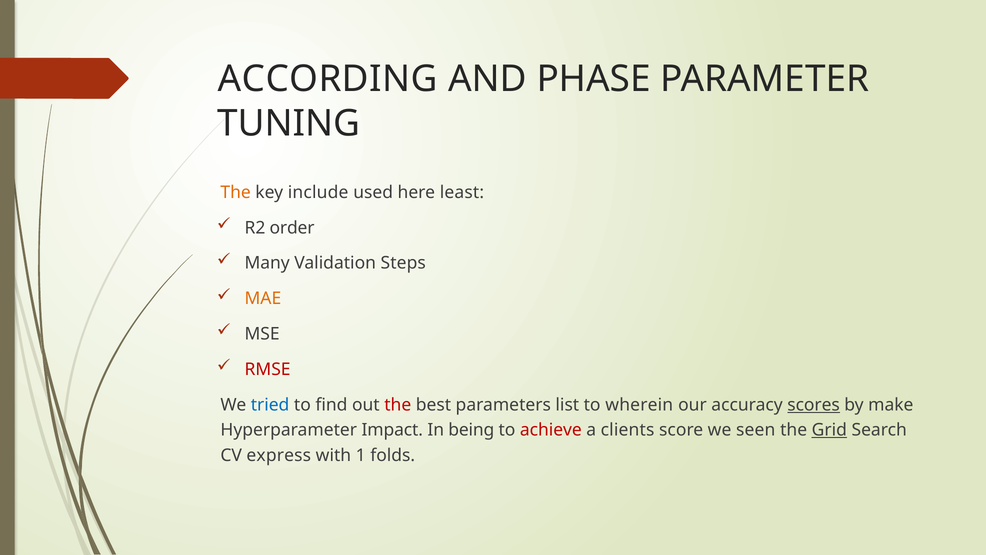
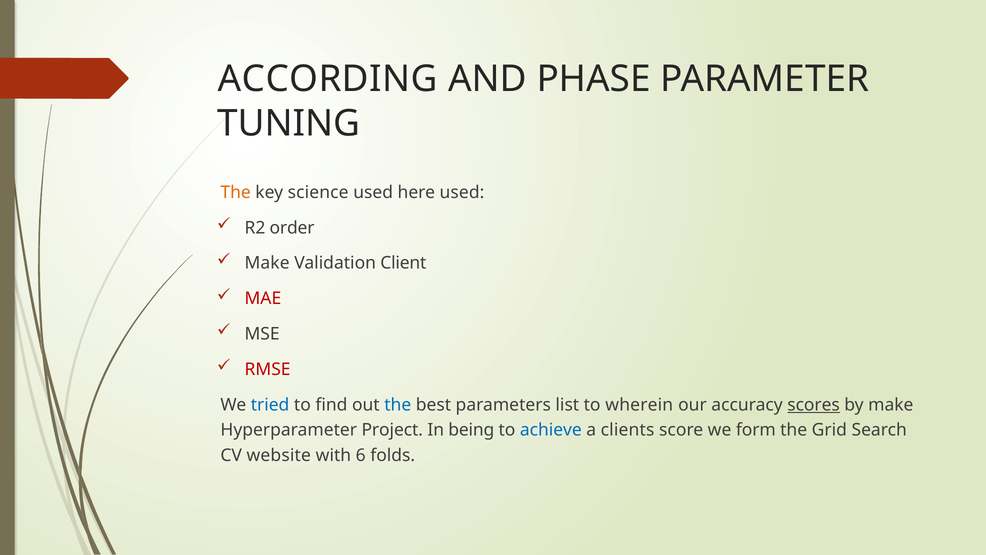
include: include -> science
here least: least -> used
Many at (267, 263): Many -> Make
Steps: Steps -> Client
MAE colour: orange -> red
the at (398, 405) colour: red -> blue
Impact: Impact -> Project
achieve colour: red -> blue
seen: seen -> form
Grid underline: present -> none
express: express -> website
1: 1 -> 6
